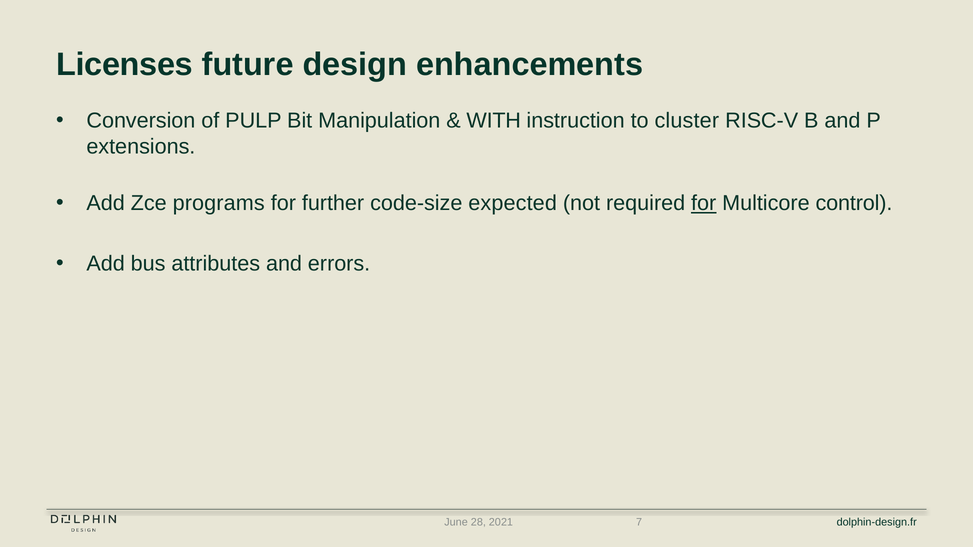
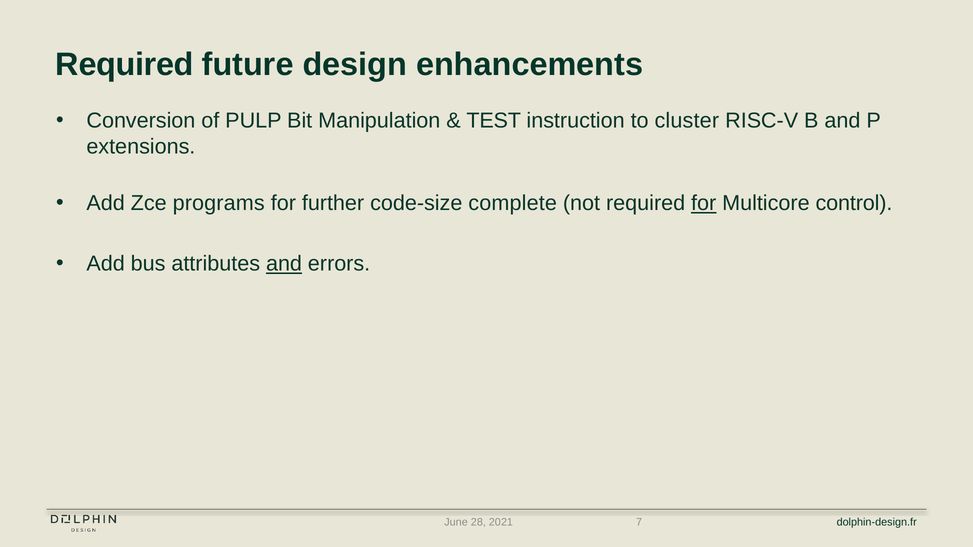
Licenses at (125, 65): Licenses -> Required
WITH: WITH -> TEST
expected: expected -> complete
and at (284, 264) underline: none -> present
